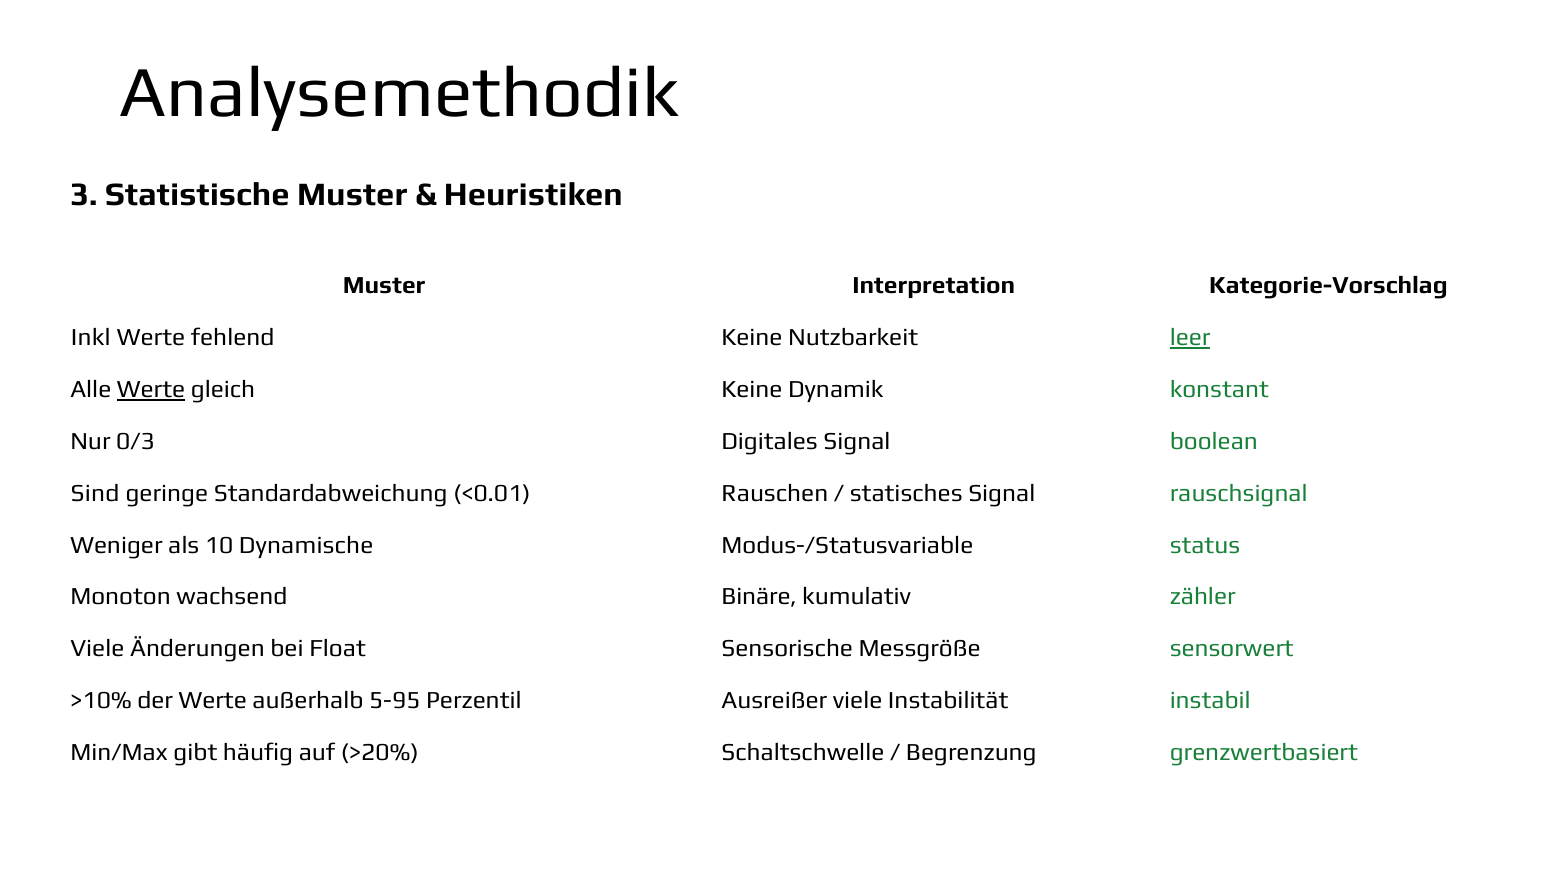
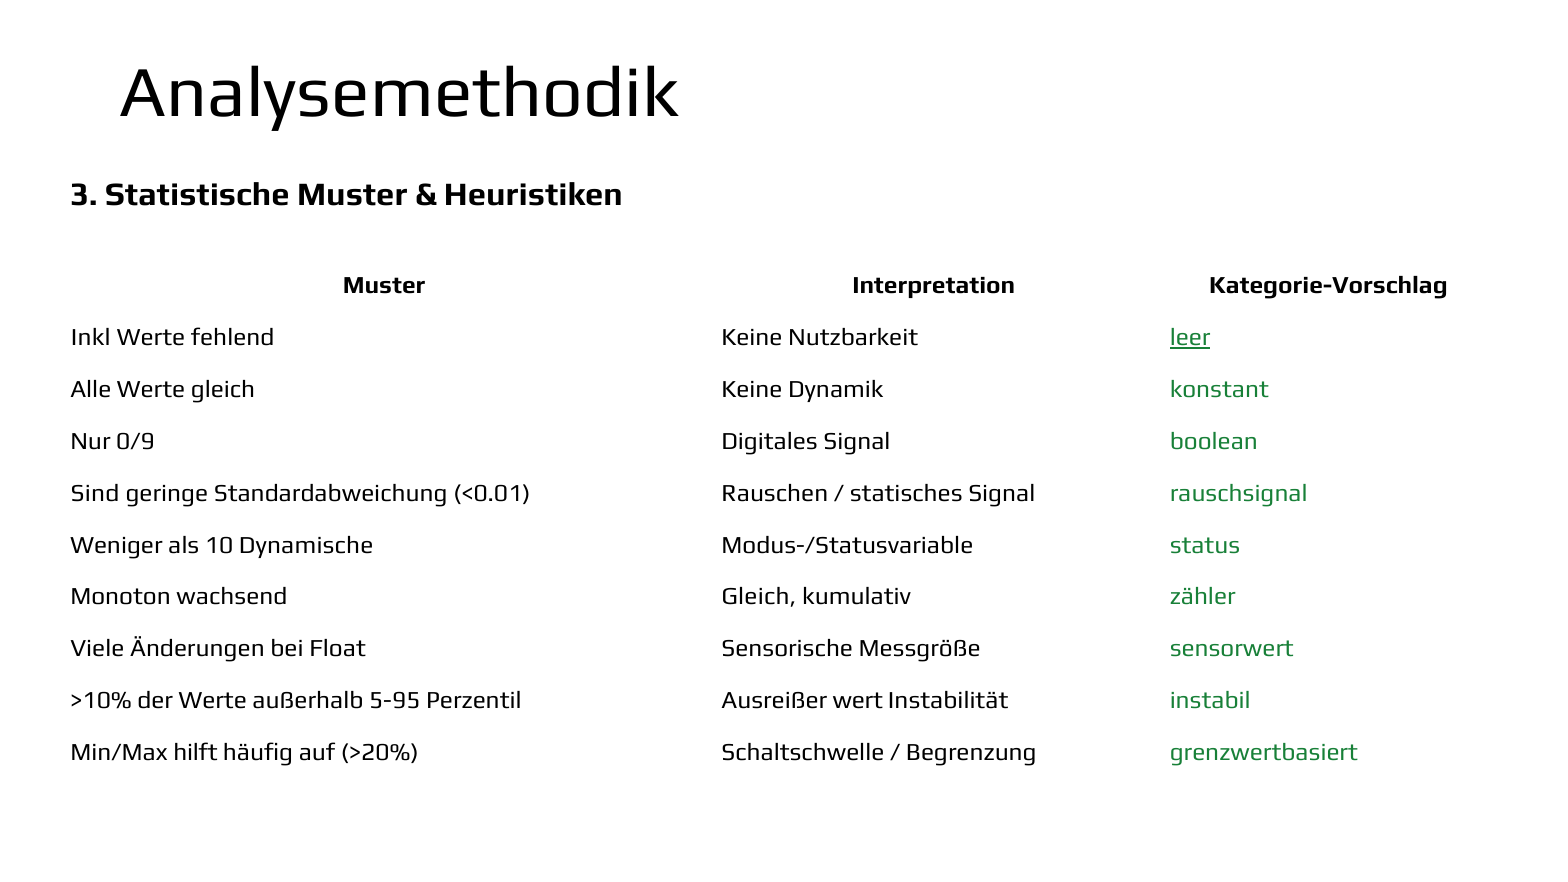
Werte at (151, 389) underline: present -> none
0/3: 0/3 -> 0/9
wachsend Binäre: Binäre -> Gleich
Ausreißer viele: viele -> wert
gibt: gibt -> hilft
